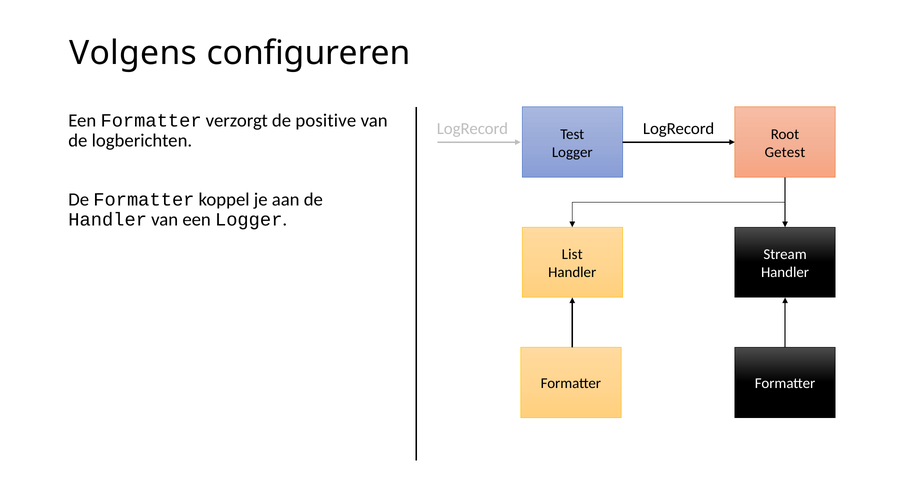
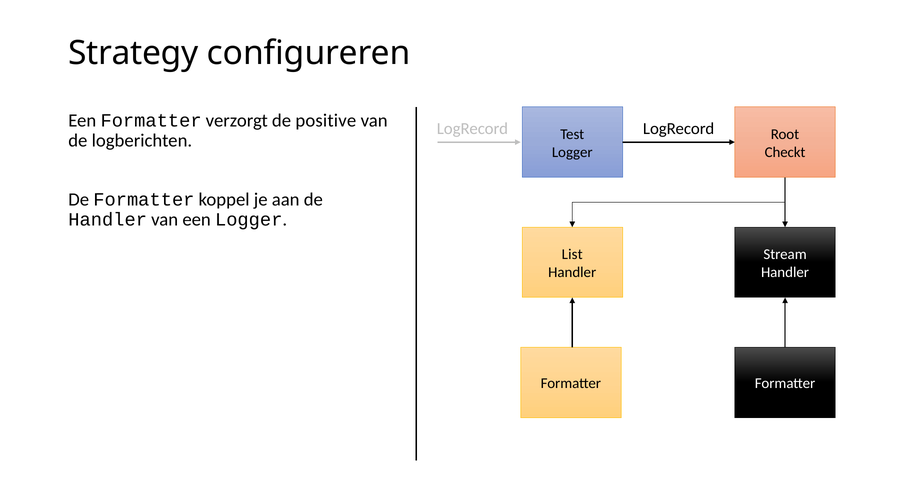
Volgens: Volgens -> Strategy
Getest: Getest -> Checkt
